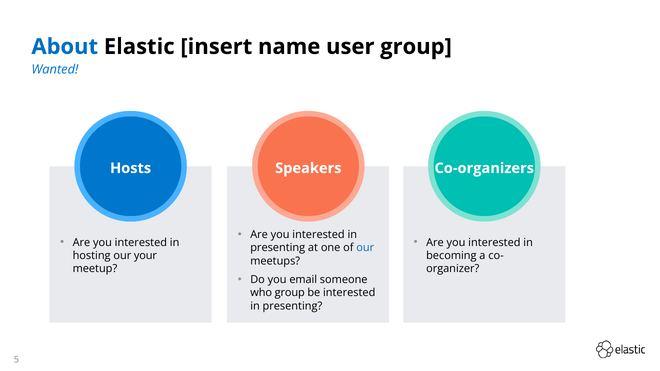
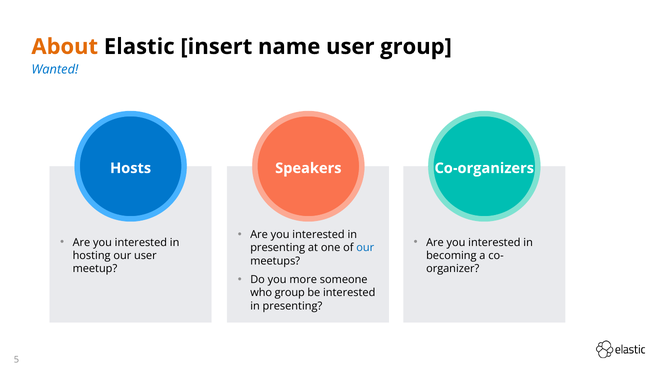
About colour: blue -> orange
our your: your -> user
email: email -> more
